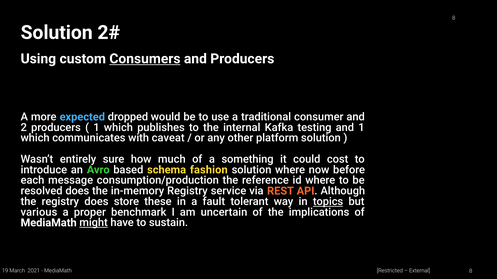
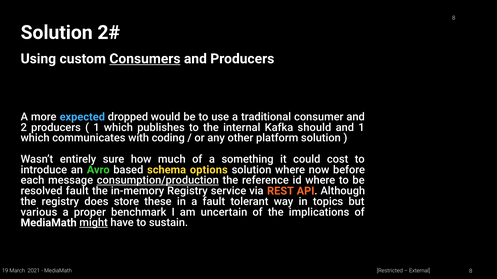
testing: testing -> should
caveat: caveat -> coding
fashion: fashion -> options
consumption/production underline: none -> present
resolved does: does -> fault
topics underline: present -> none
